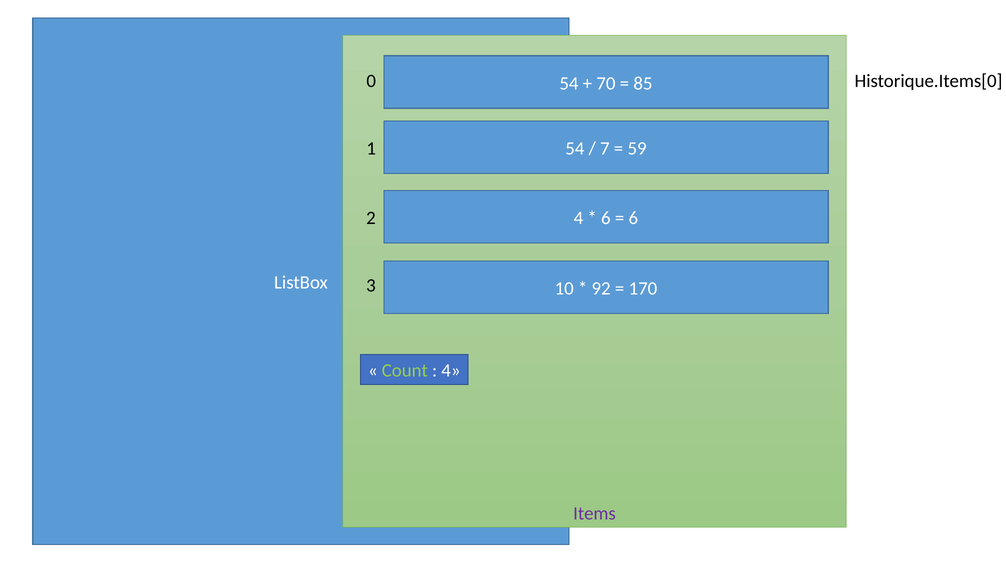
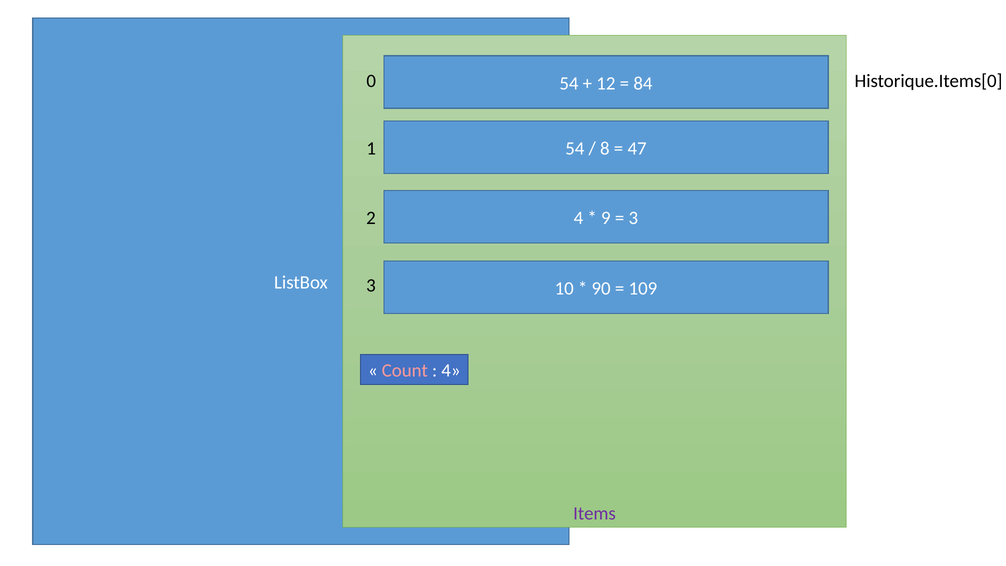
70: 70 -> 12
85: 85 -> 84
7: 7 -> 8
59: 59 -> 47
6 at (606, 218): 6 -> 9
6 at (633, 218): 6 -> 3
92: 92 -> 90
170: 170 -> 109
Count colour: light green -> pink
